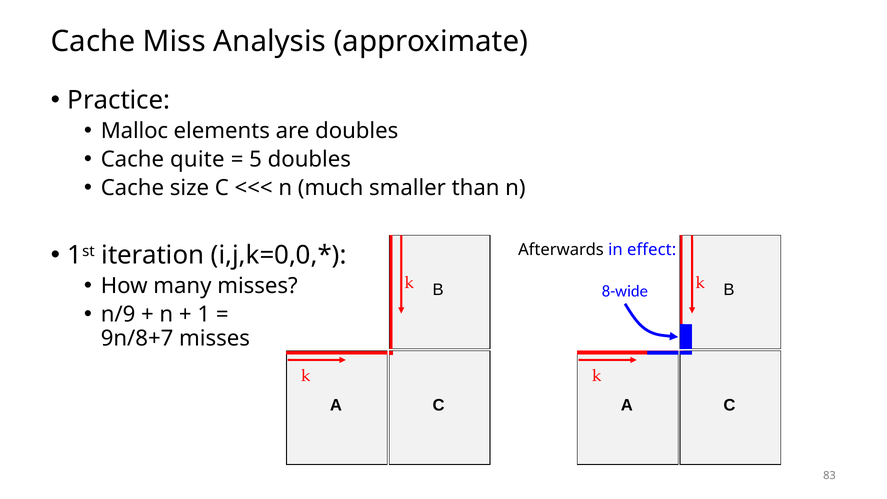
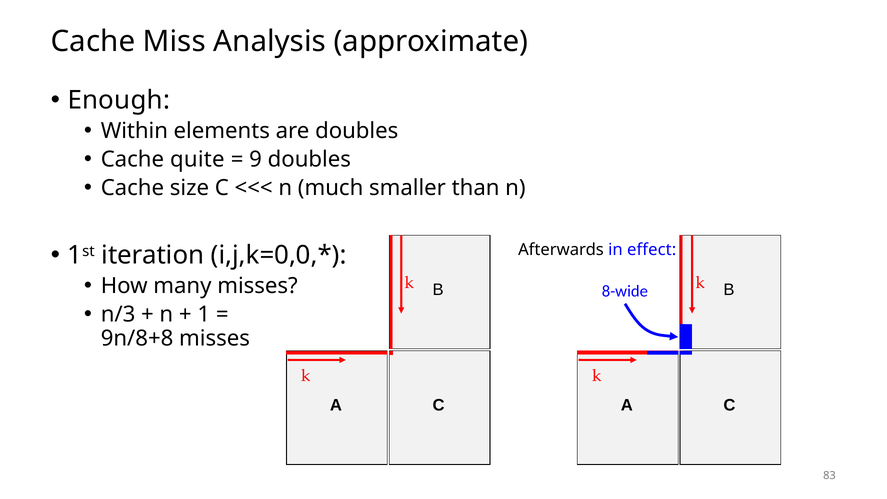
Practice: Practice -> Enough
Malloc: Malloc -> Within
5: 5 -> 9
n/9: n/9 -> n/3
9n/8+7: 9n/8+7 -> 9n/8+8
